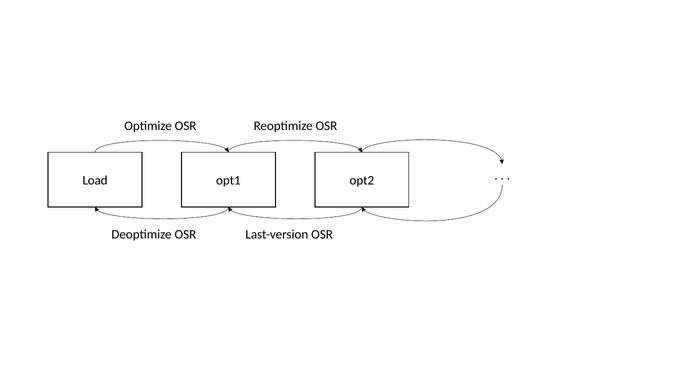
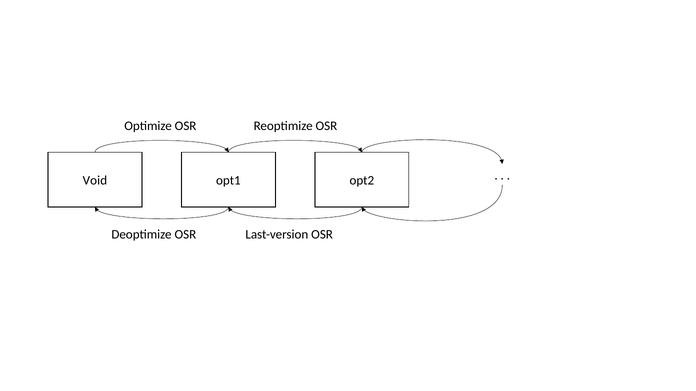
Load: Load -> Void
